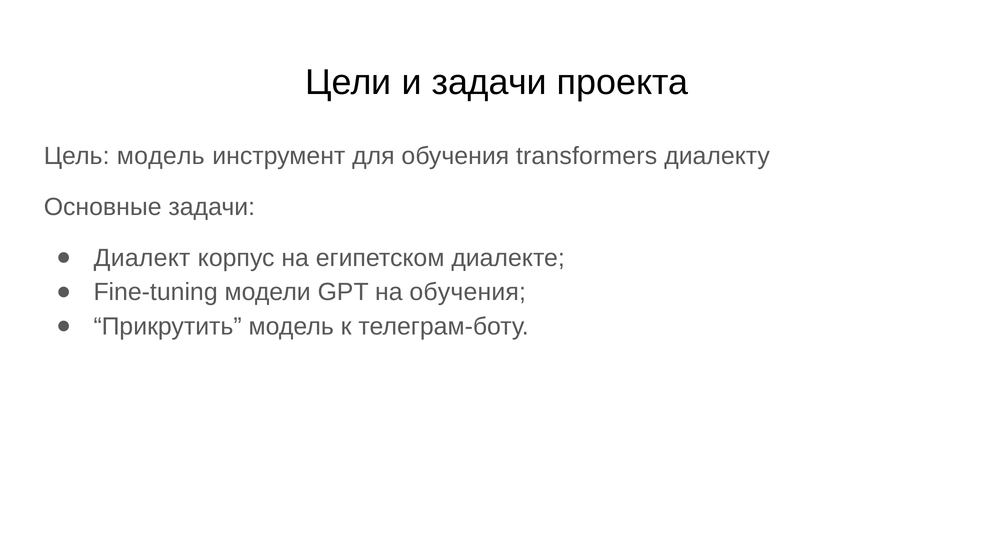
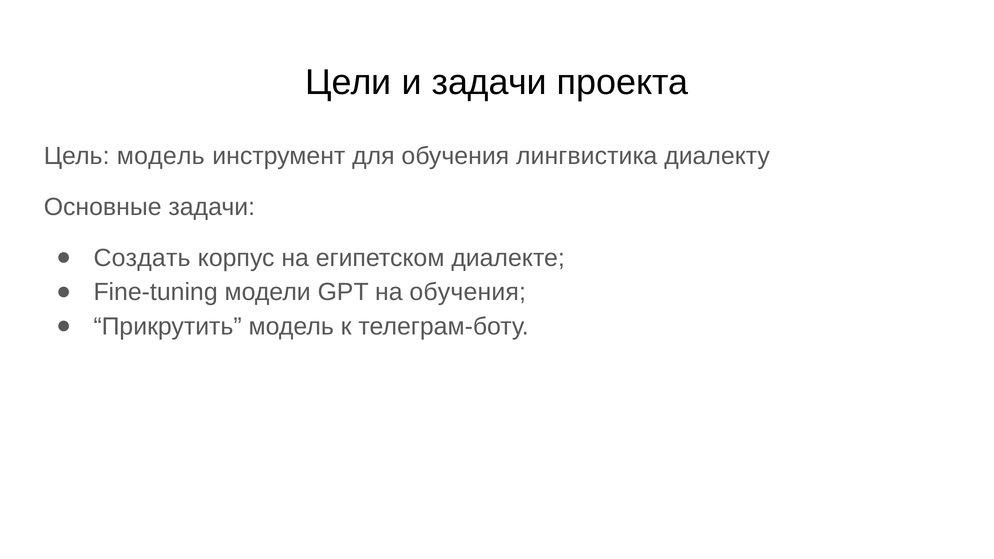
transformers: transformers -> лингвистика
Диалект: Диалект -> Создать
